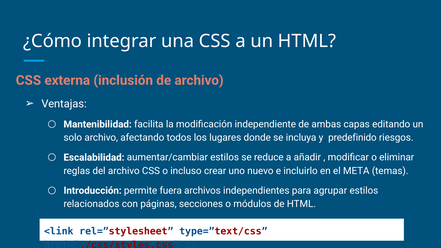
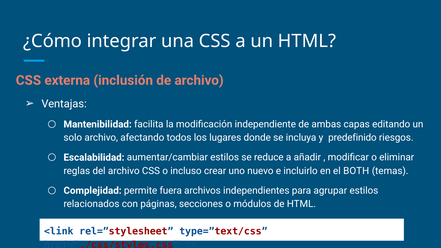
META: META -> BOTH
Introducción: Introducción -> Complejidad
